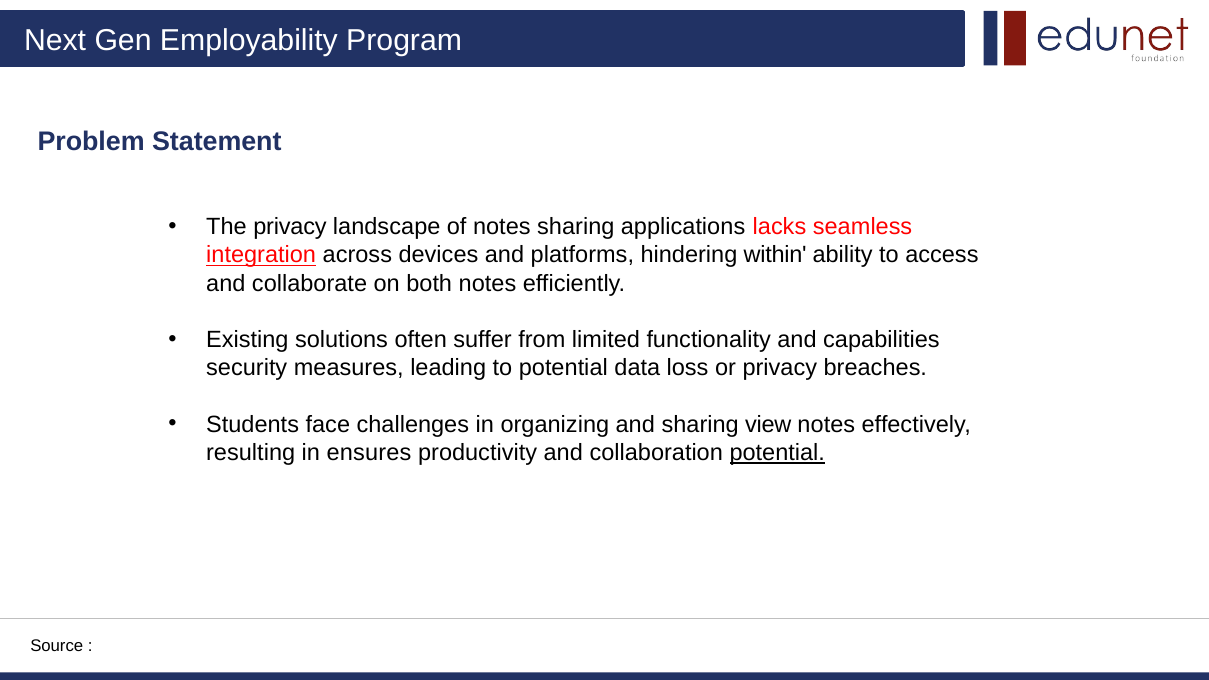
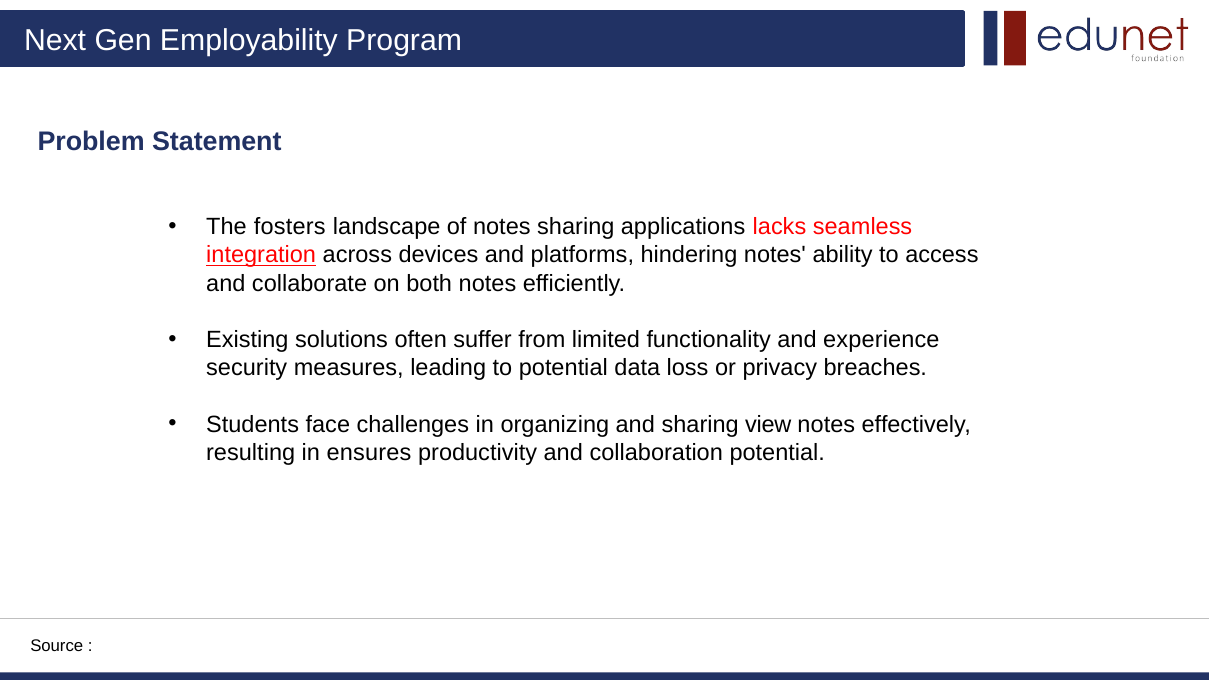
The privacy: privacy -> fosters
hindering within: within -> notes
capabilities: capabilities -> experience
potential at (777, 453) underline: present -> none
